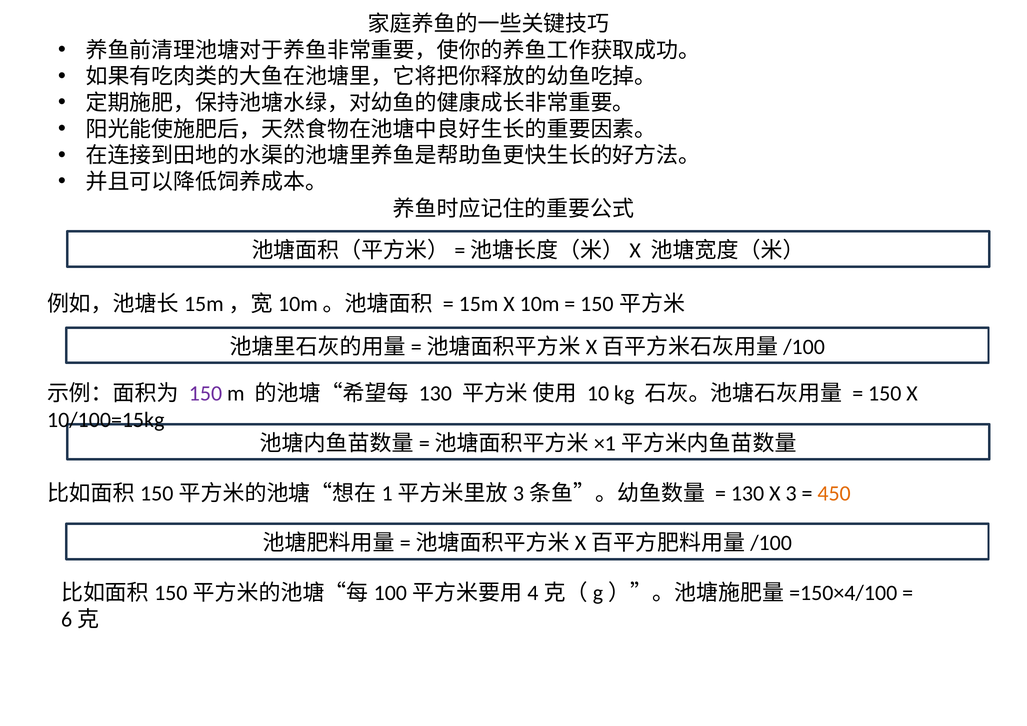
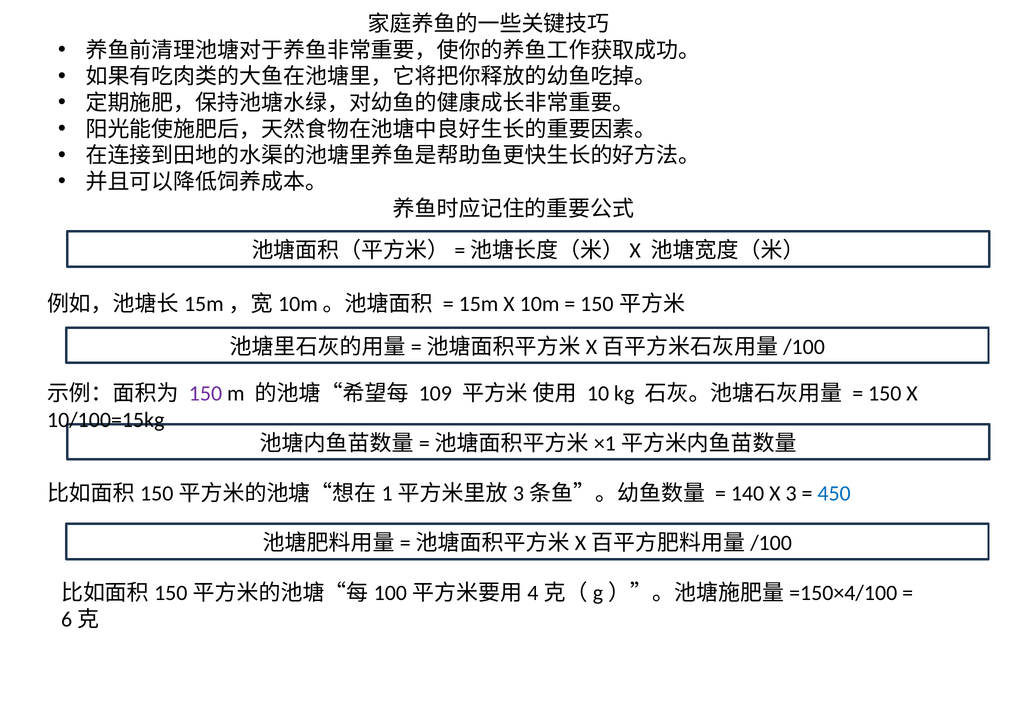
130 at (435, 394): 130 -> 109
130 at (748, 493): 130 -> 140
450 colour: orange -> blue
